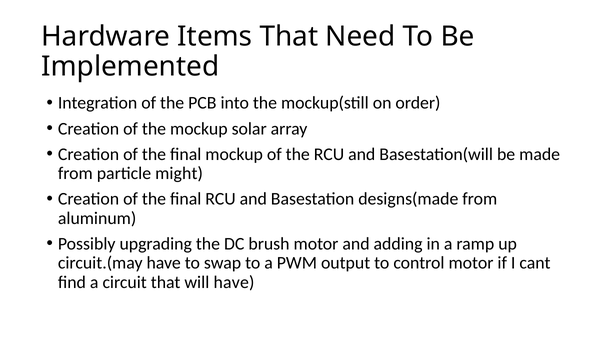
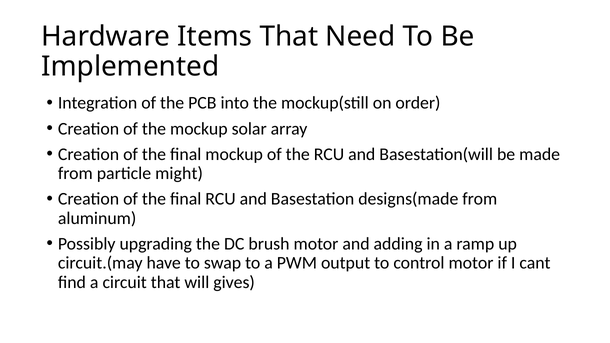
will have: have -> gives
